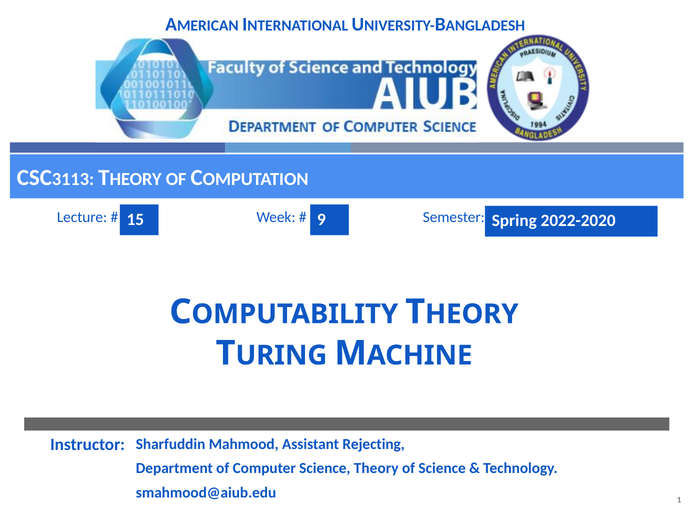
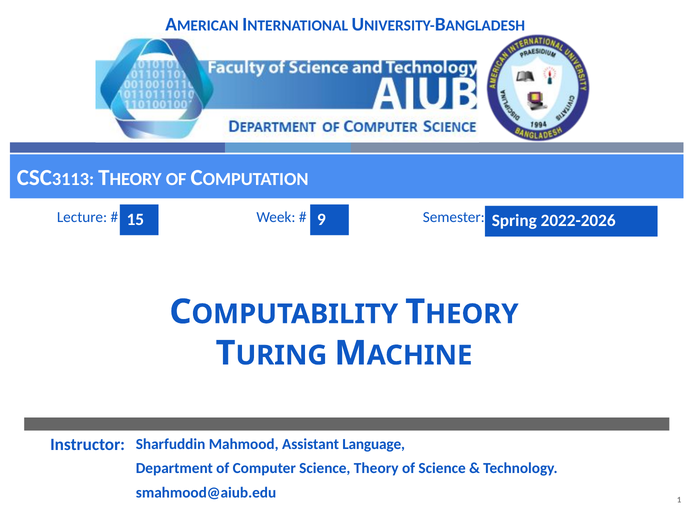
2022-2020: 2022-2020 -> 2022-2026
Rejecting: Rejecting -> Language
